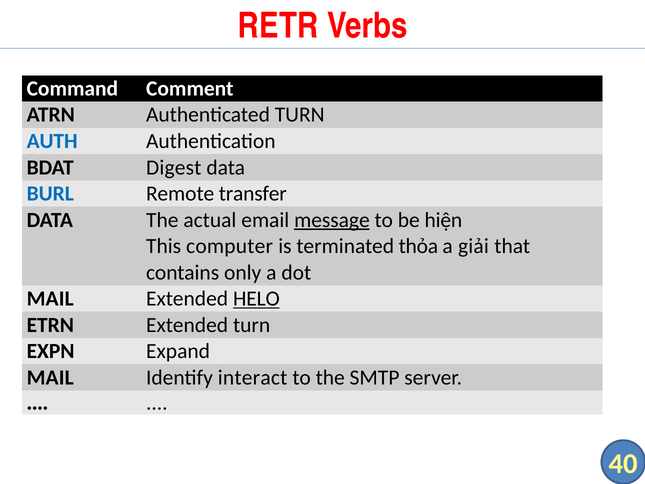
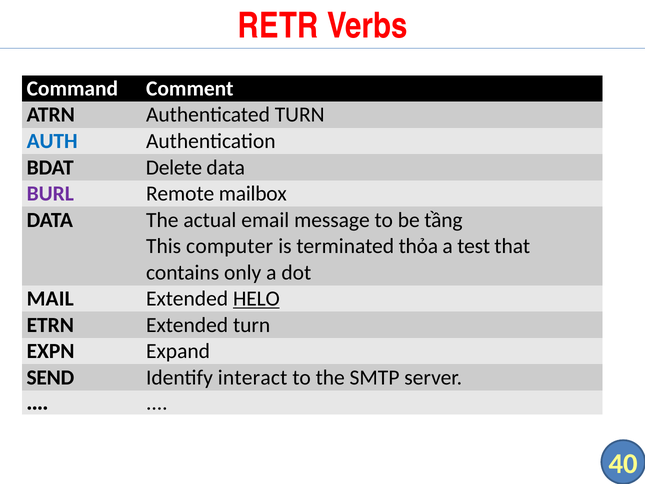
Digest: Digest -> Delete
BURL colour: blue -> purple
transfer: transfer -> mailbox
message underline: present -> none
hiện: hiện -> tầng
giải: giải -> test
MAIL at (50, 377): MAIL -> SEND
